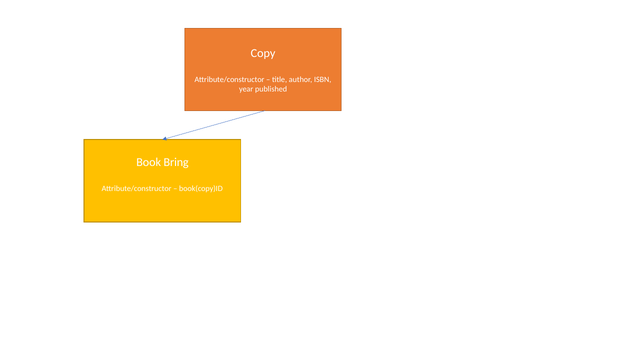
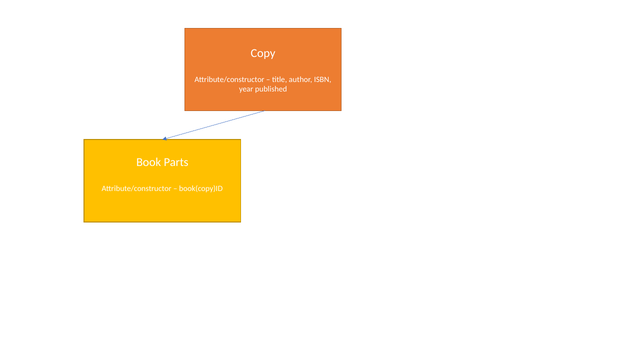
Bring: Bring -> Parts
